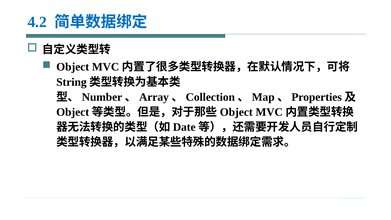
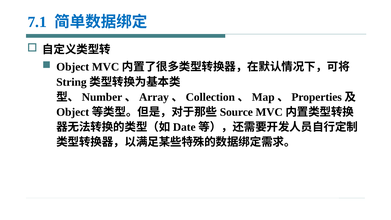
4.2: 4.2 -> 7.1
Object at (236, 112): Object -> Source
